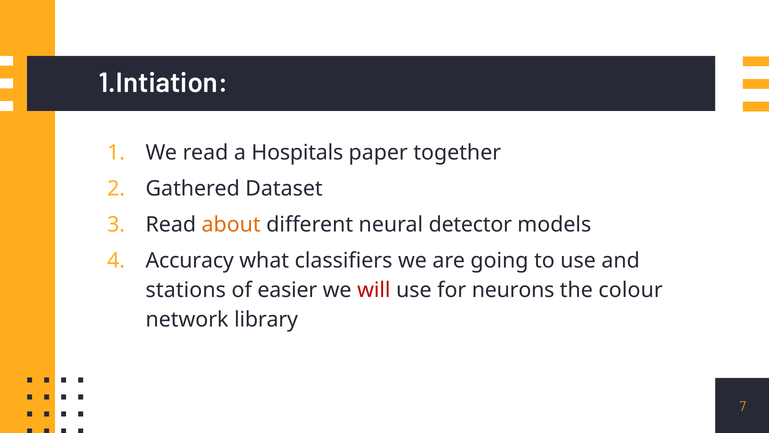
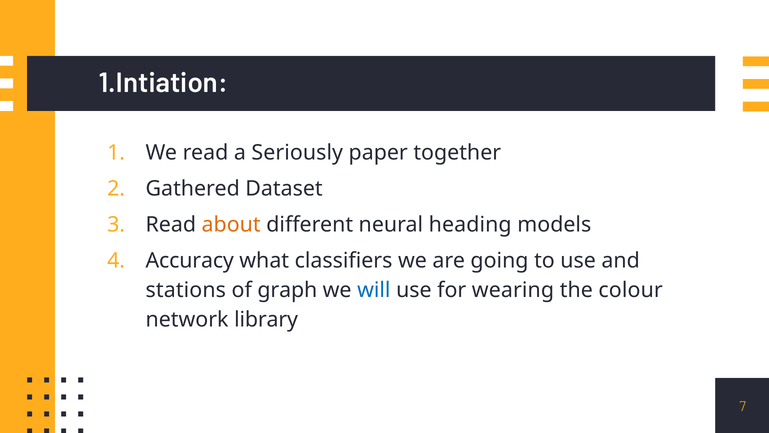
Hospitals: Hospitals -> Seriously
detector: detector -> heading
easier: easier -> graph
will colour: red -> blue
neurons: neurons -> wearing
